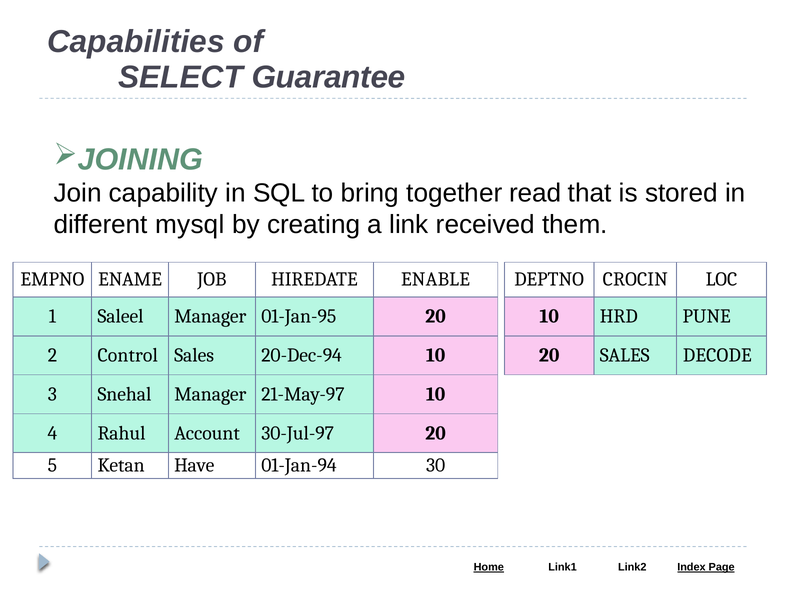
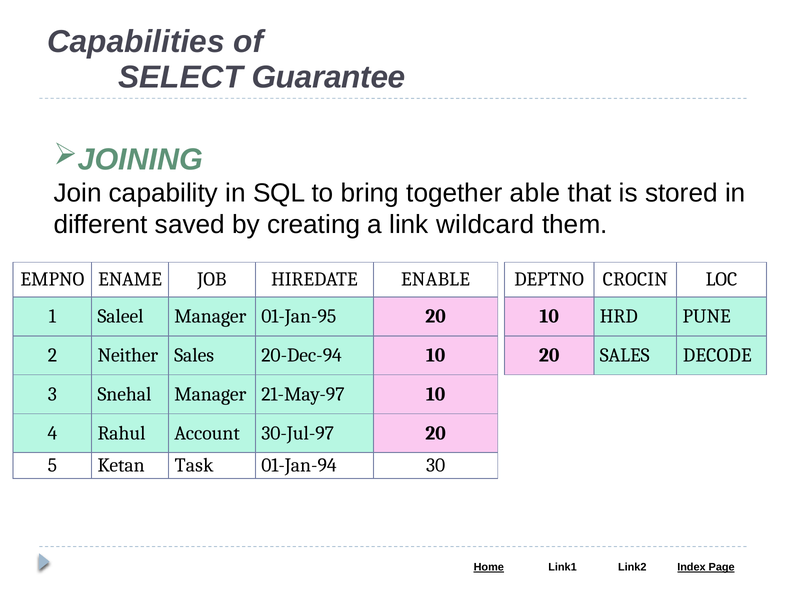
read: read -> able
mysql: mysql -> saved
received: received -> wildcard
Control: Control -> Neither
Have: Have -> Task
